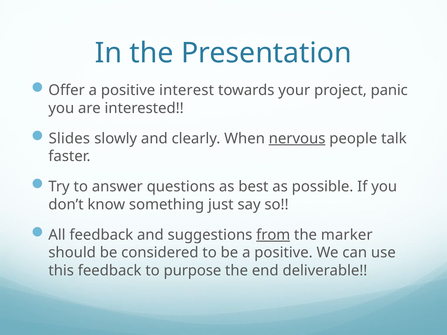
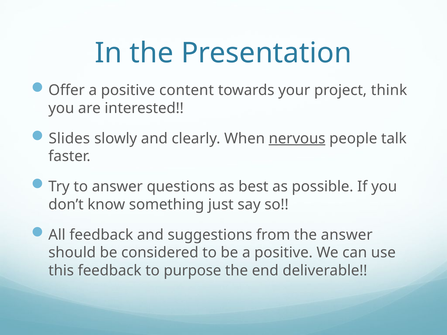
interest: interest -> content
panic: panic -> think
from underline: present -> none
the marker: marker -> answer
